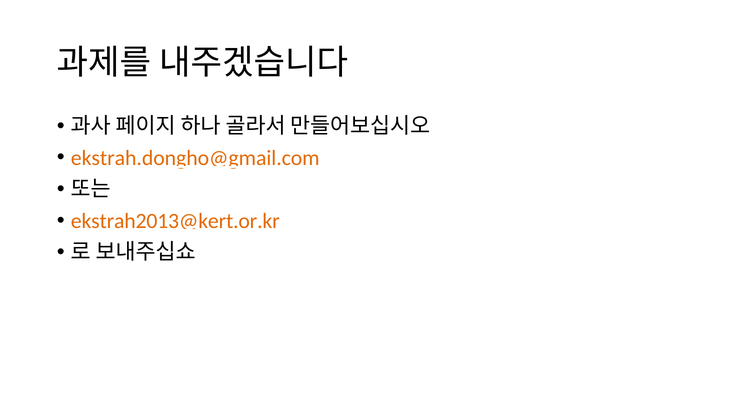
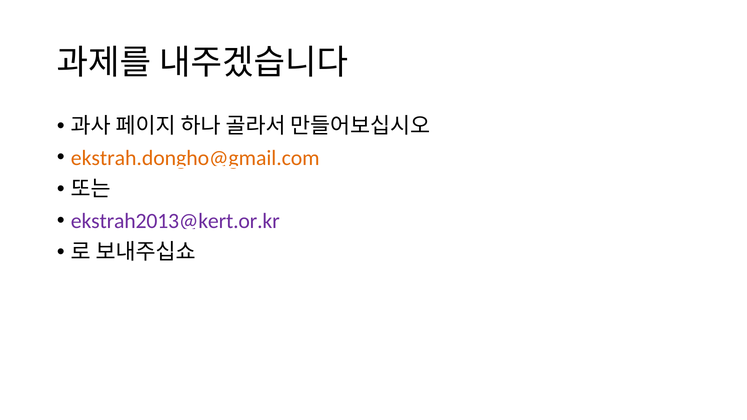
ekstrah2013@kert.or.kr colour: orange -> purple
